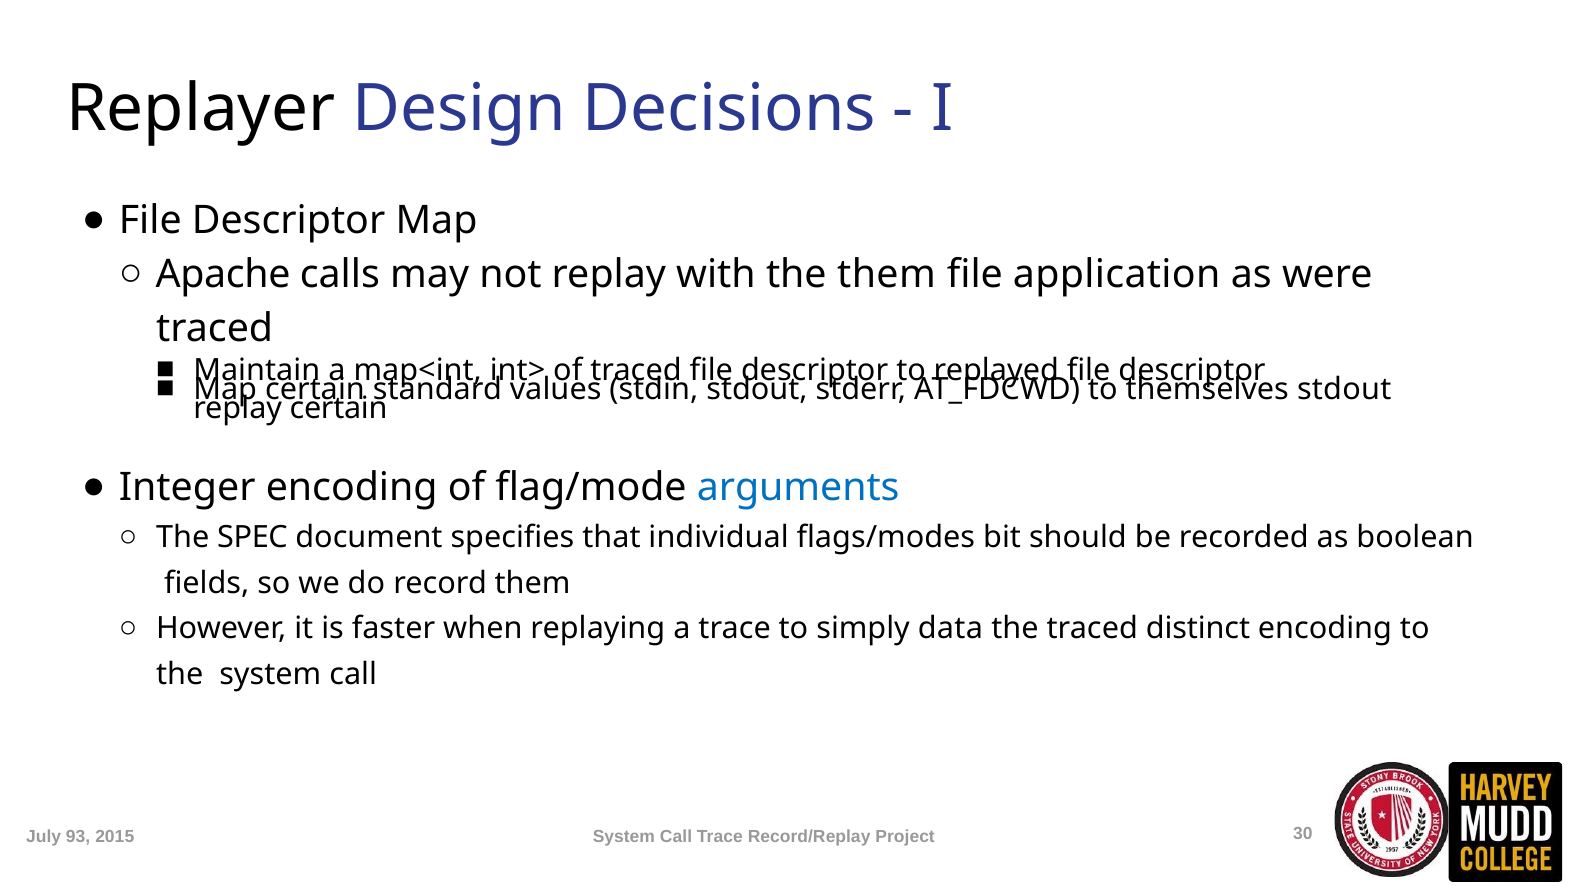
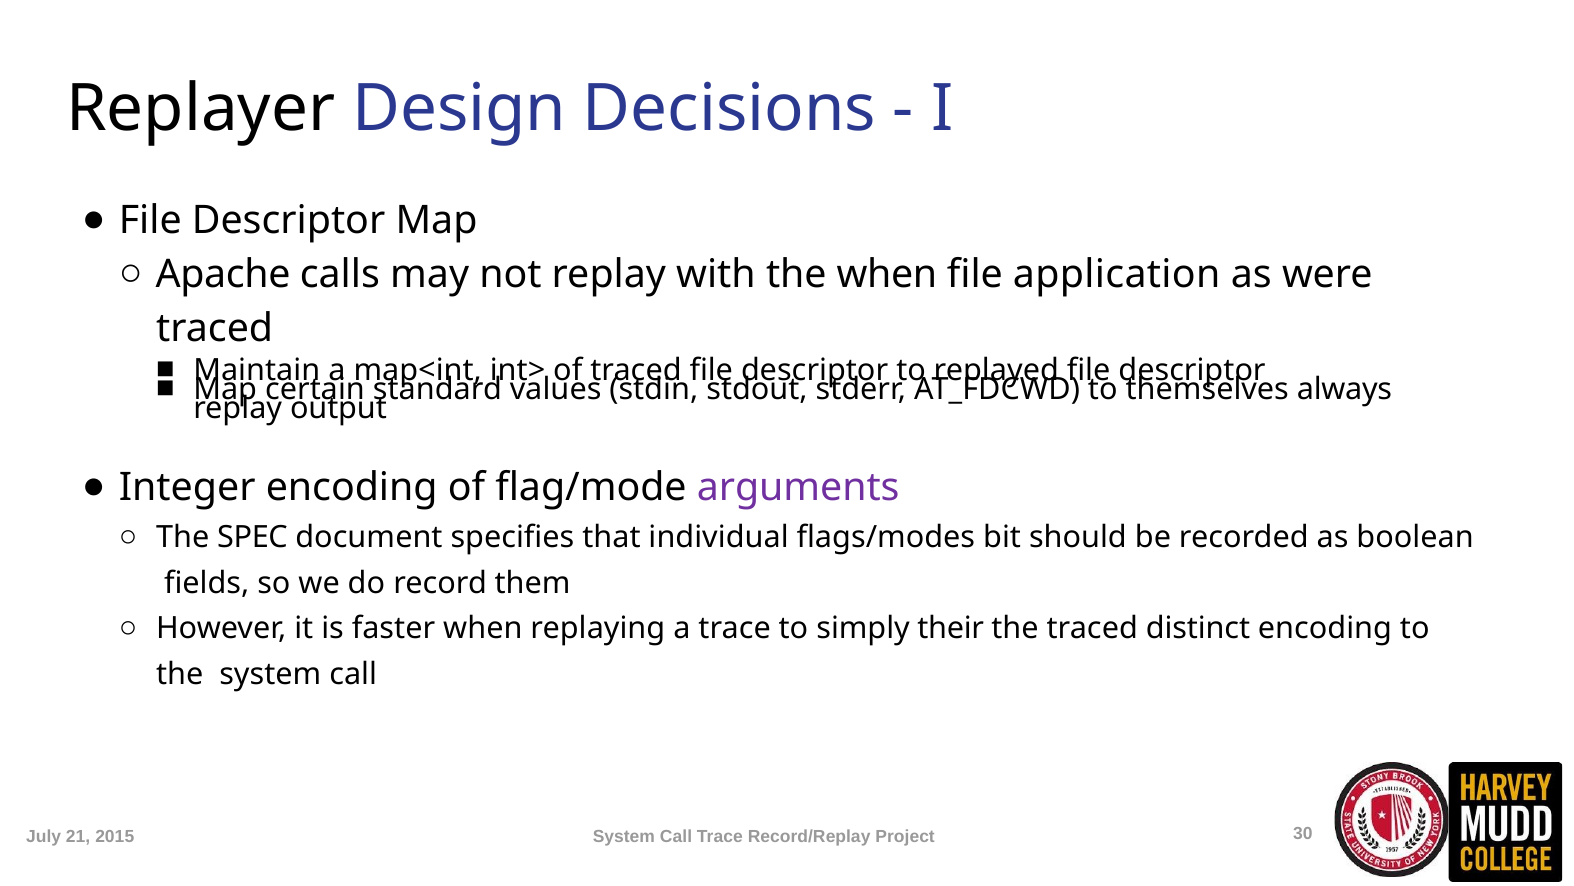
the them: them -> when
stdout at (1344, 389): stdout -> always
certain at (339, 408): certain -> output
arguments colour: blue -> purple
data: data -> their
93: 93 -> 21
